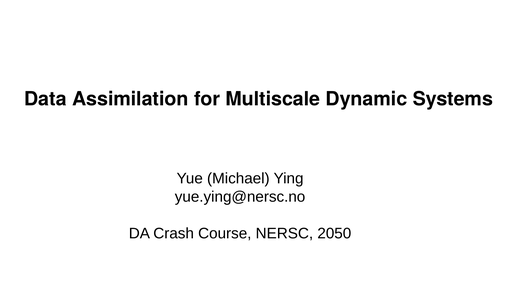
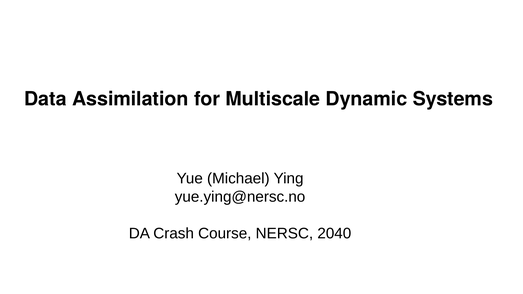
2050: 2050 -> 2040
